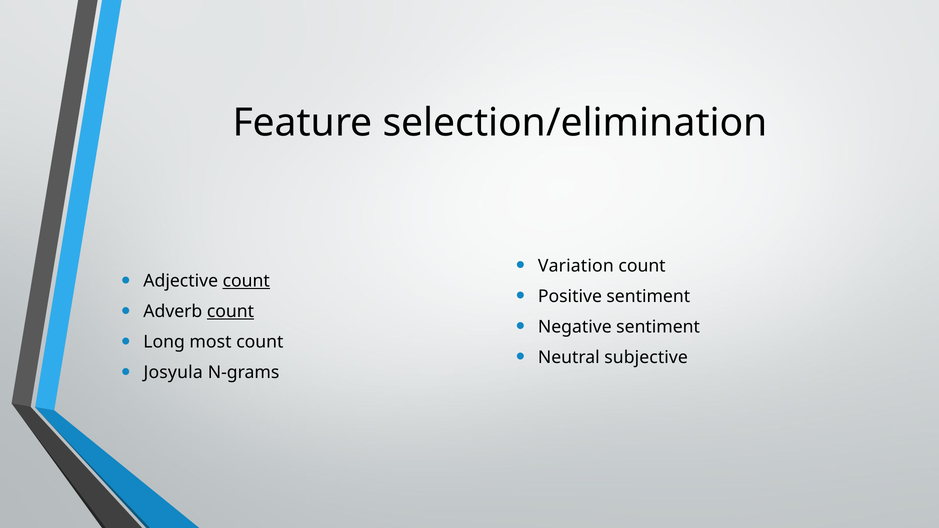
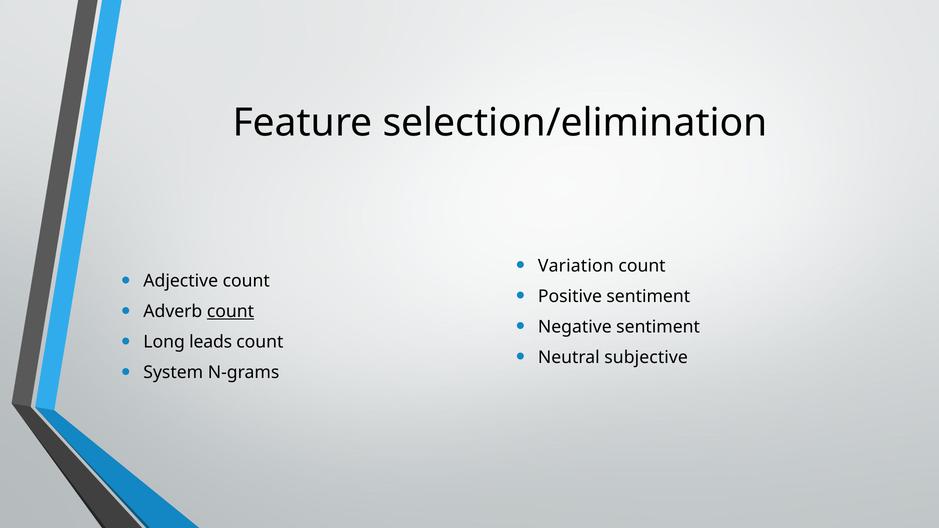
count at (246, 281) underline: present -> none
most: most -> leads
Josyula: Josyula -> System
